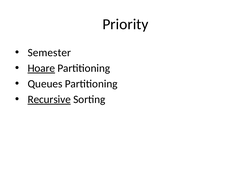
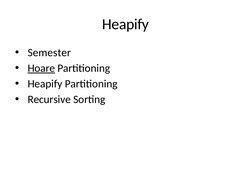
Priority at (125, 24): Priority -> Heapify
Queues at (45, 84): Queues -> Heapify
Recursive underline: present -> none
